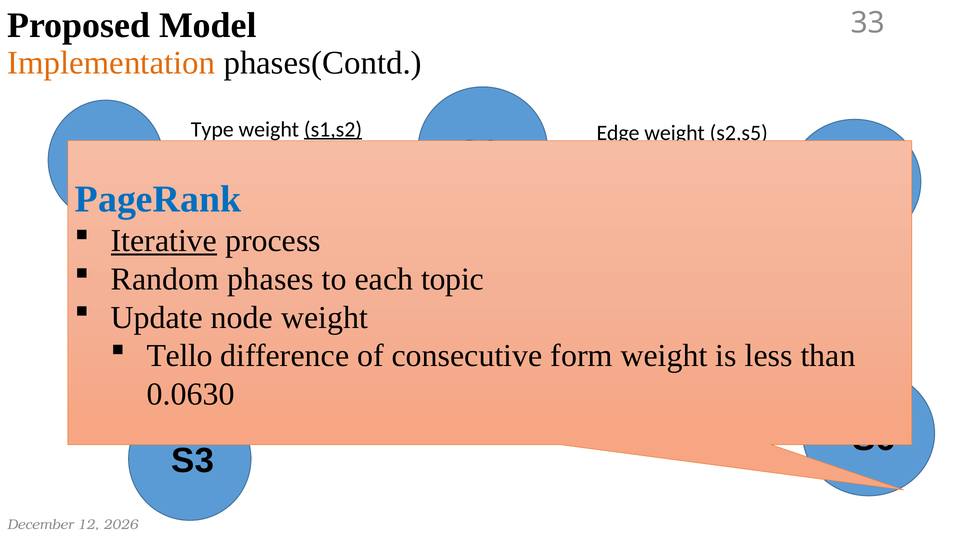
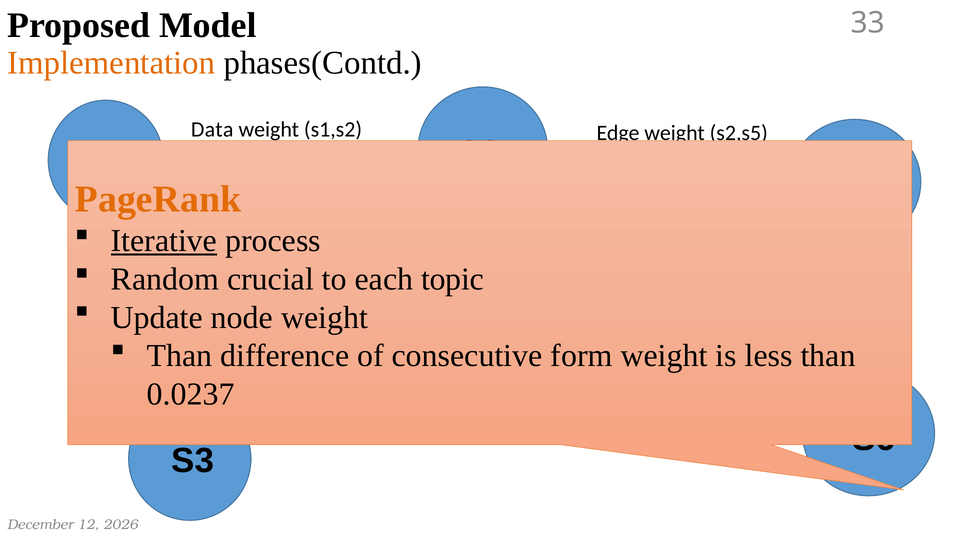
Type: Type -> Data
s1,s2 underline: present -> none
PageRank colour: blue -> orange
phases: phases -> crucial
Tello at (180, 356): Tello -> Than
0.0630: 0.0630 -> 0.0237
